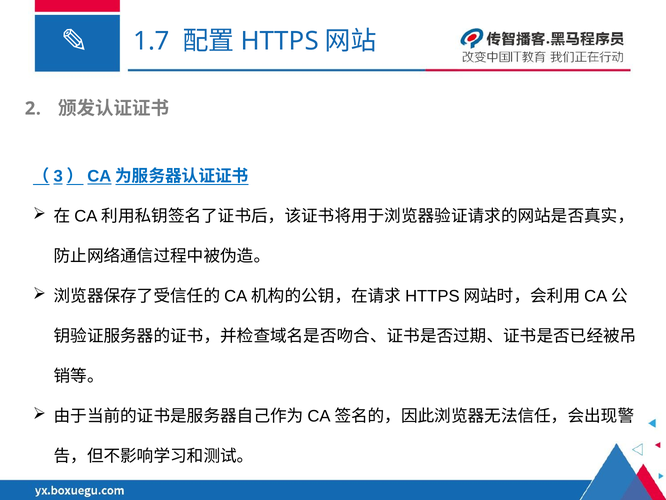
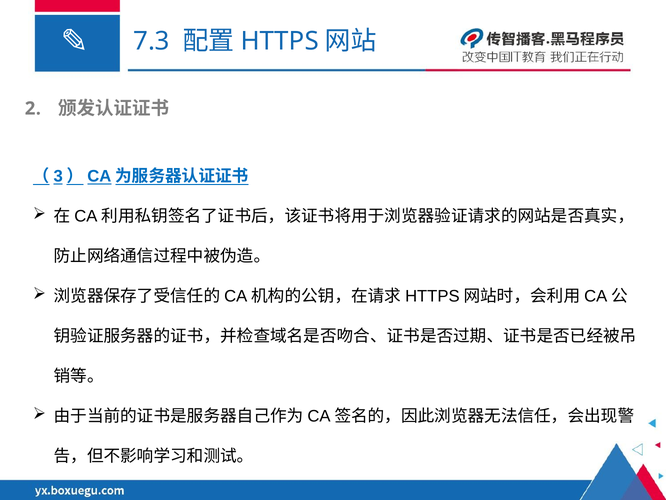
1.7: 1.7 -> 7.3
